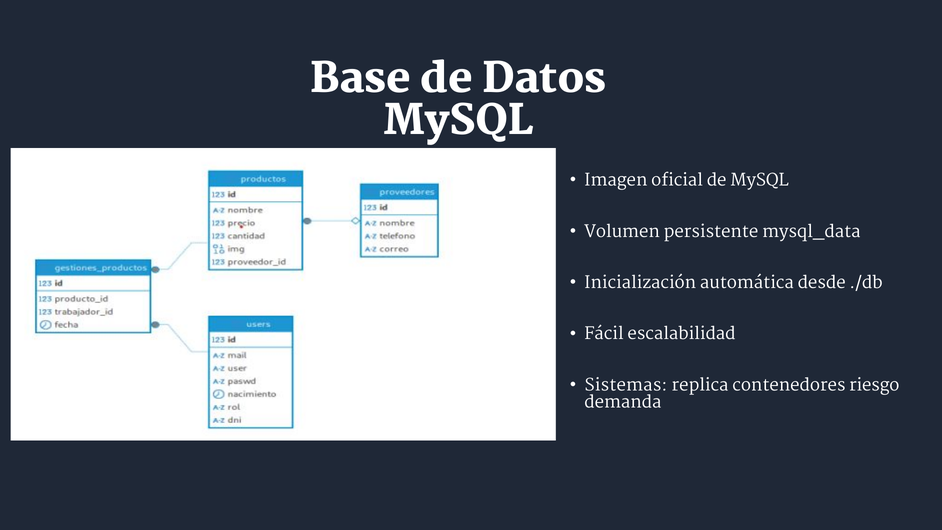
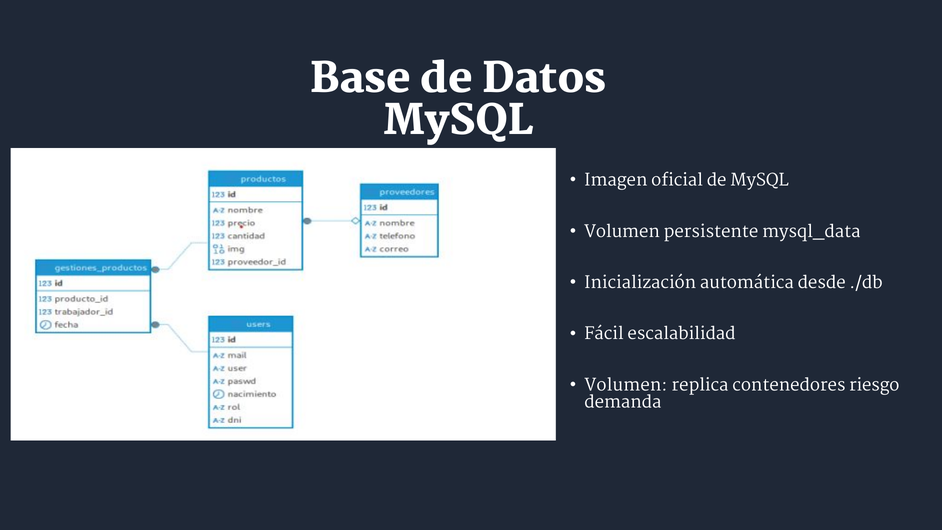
Sistemas at (626, 385): Sistemas -> Volumen
